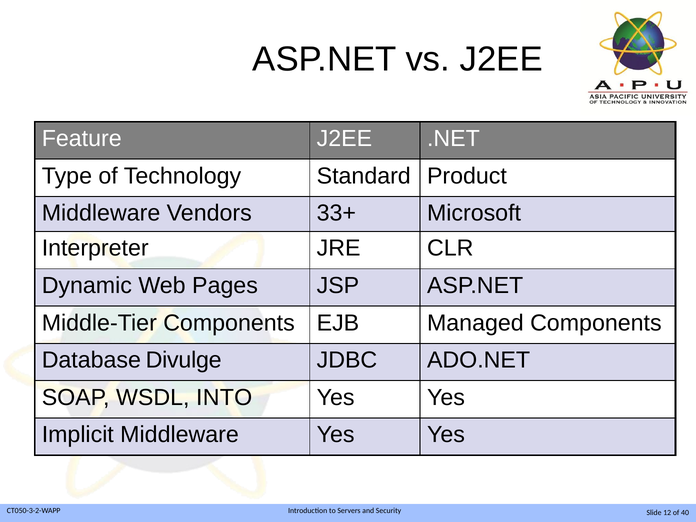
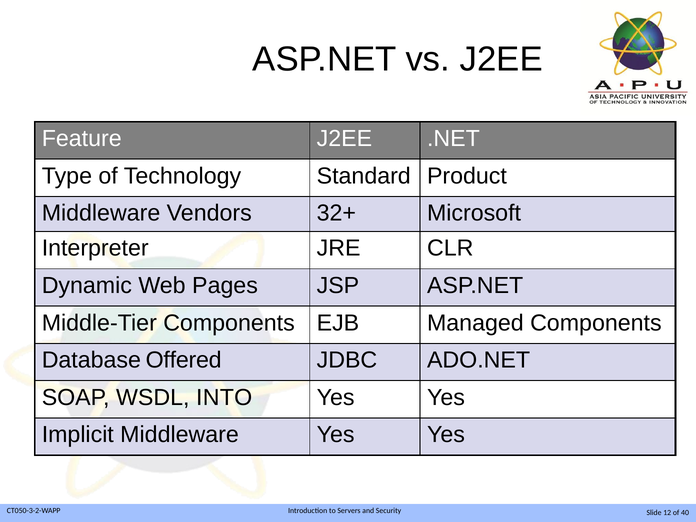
33+: 33+ -> 32+
Divulge: Divulge -> Offered
